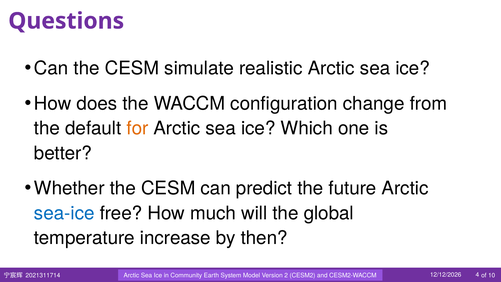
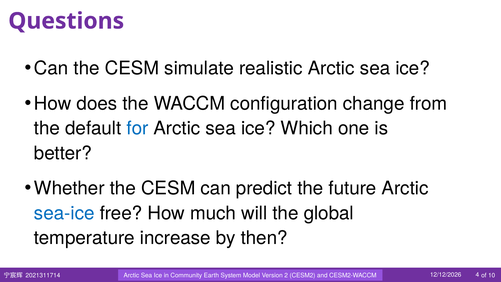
for colour: orange -> blue
